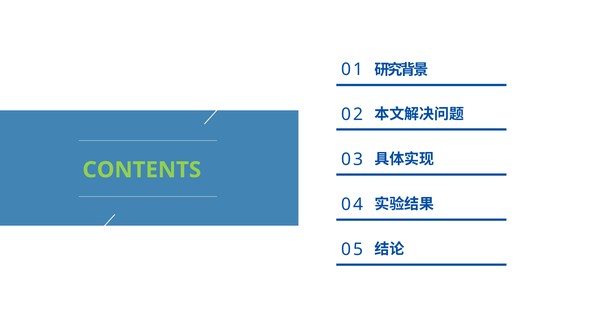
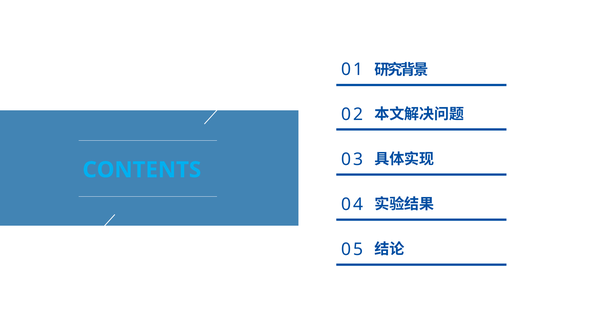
CONTENTS colour: light green -> light blue
